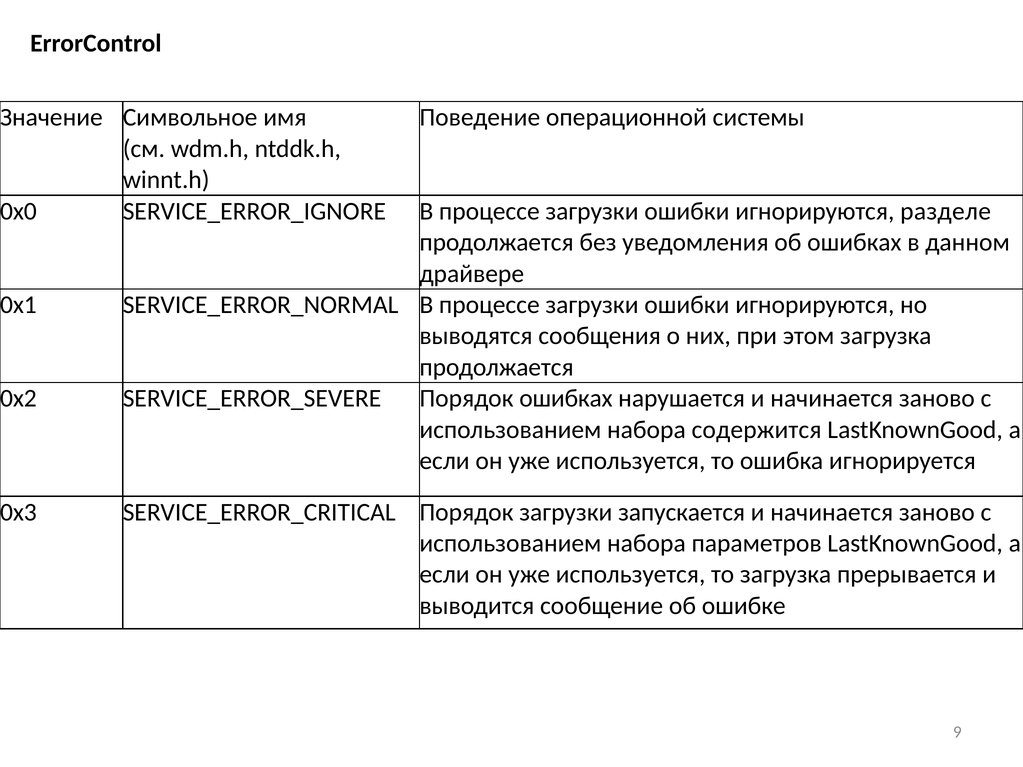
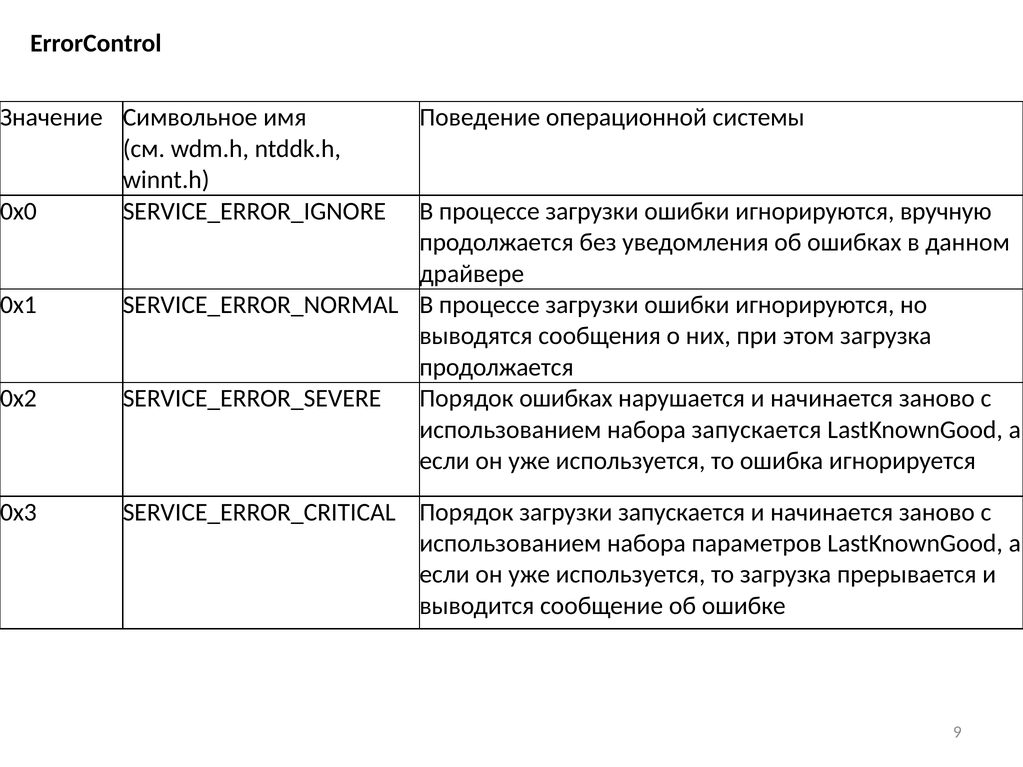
разделе: разделе -> вручную
набора содержится: содержится -> запускается
